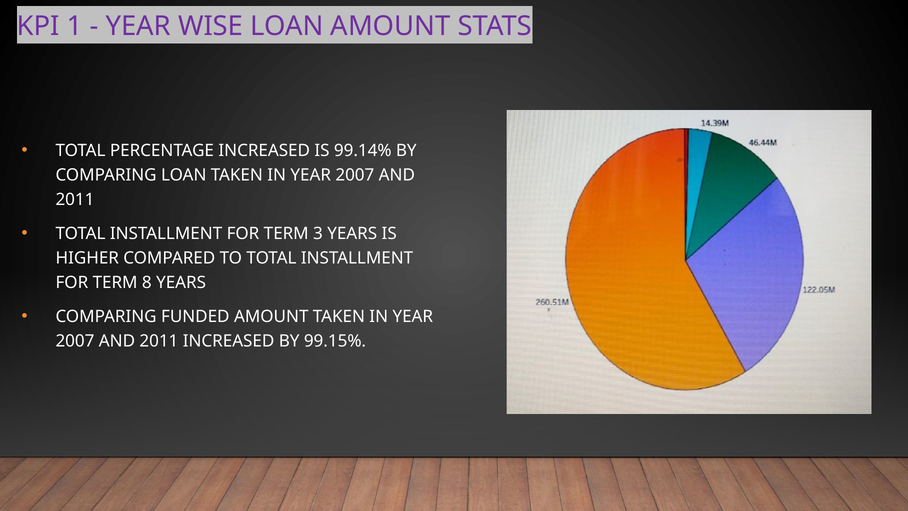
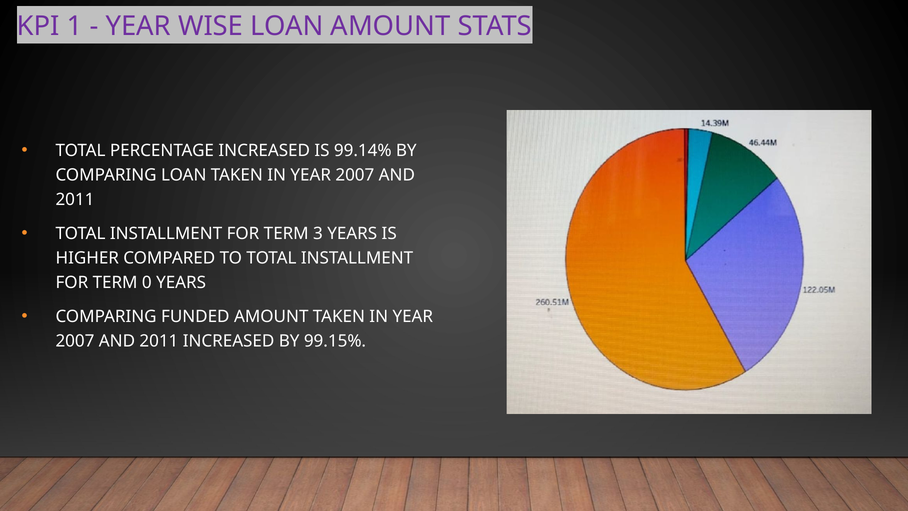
8: 8 -> 0
